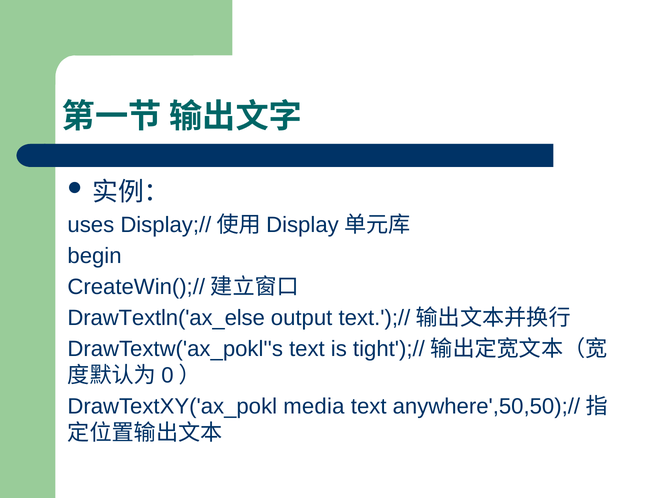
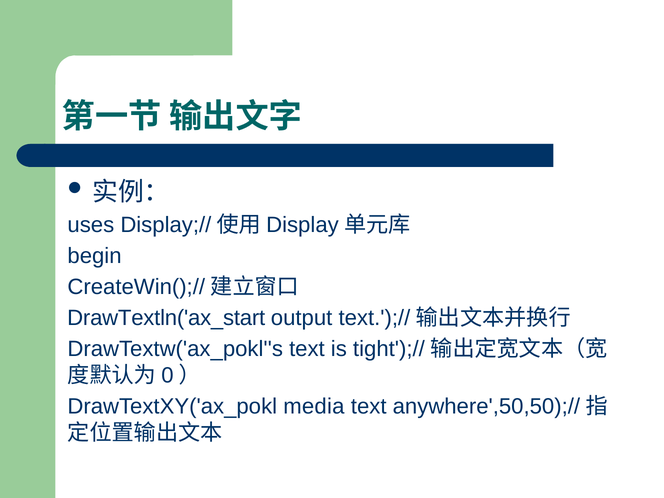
DrawTextln('ax_else: DrawTextln('ax_else -> DrawTextln('ax_start
